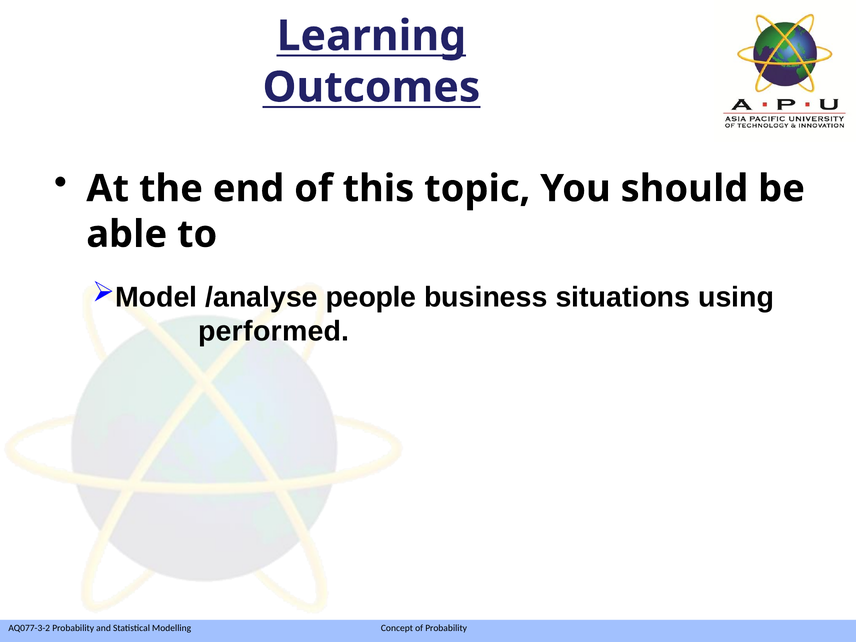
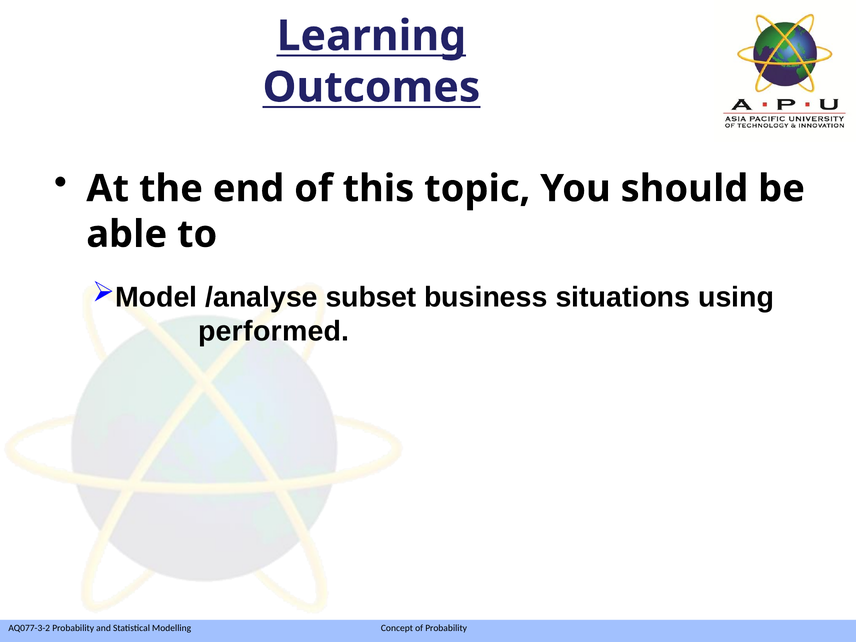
people: people -> subset
